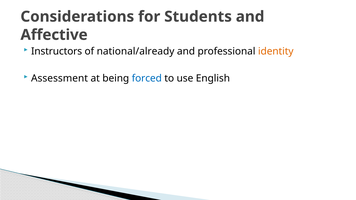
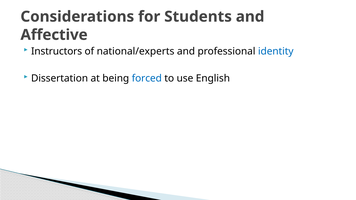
national/already: national/already -> national/experts
identity colour: orange -> blue
Assessment: Assessment -> Dissertation
